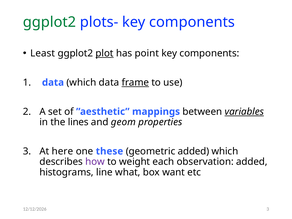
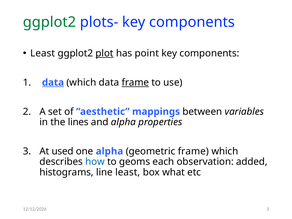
data at (53, 82) underline: none -> present
variables underline: present -> none
and geom: geom -> alpha
here: here -> used
one these: these -> alpha
geometric added: added -> frame
how colour: purple -> blue
weight: weight -> geoms
line what: what -> least
want: want -> what
